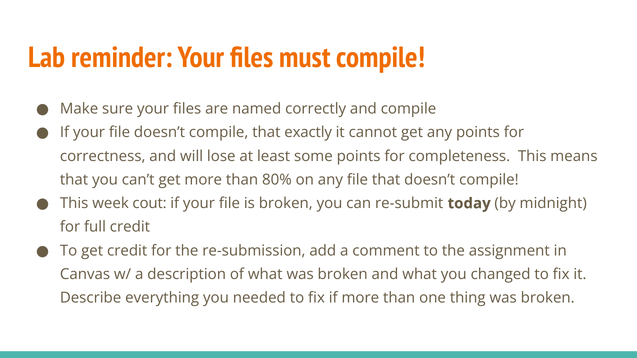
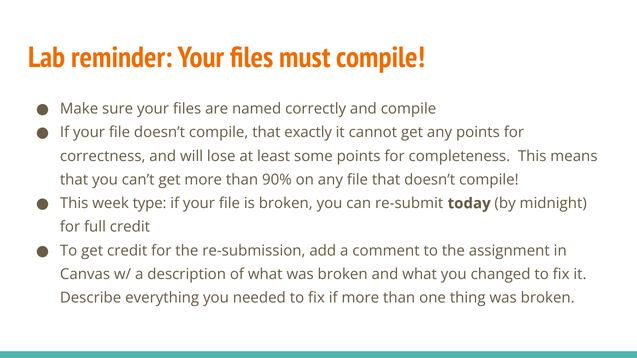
80%: 80% -> 90%
cout: cout -> type
